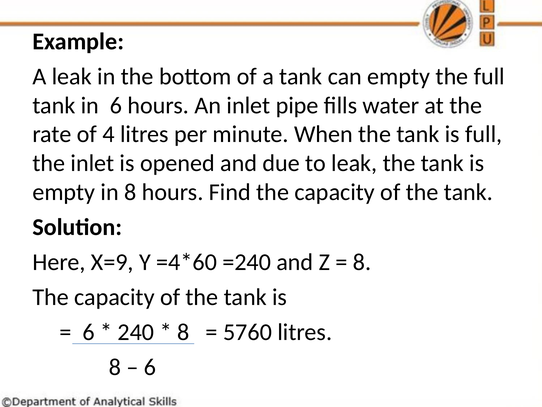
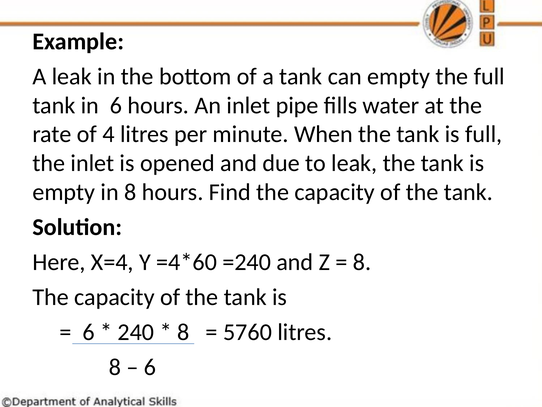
X=9: X=9 -> X=4
